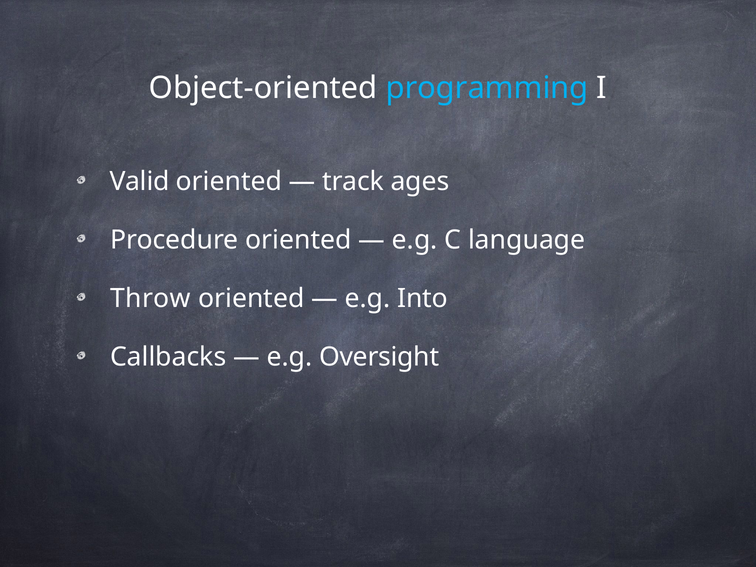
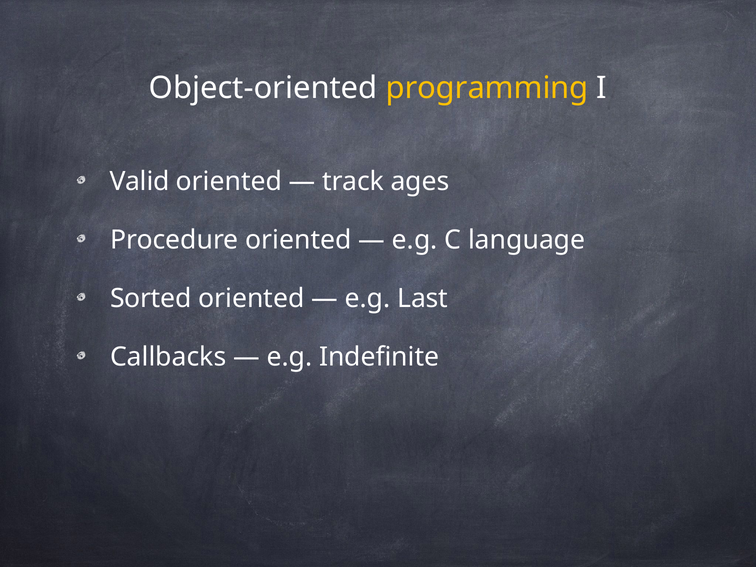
programming colour: light blue -> yellow
Throw: Throw -> Sorted
Into: Into -> Last
Oversight: Oversight -> Indefinite
